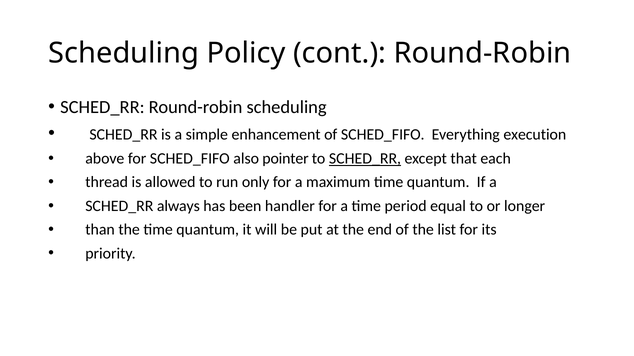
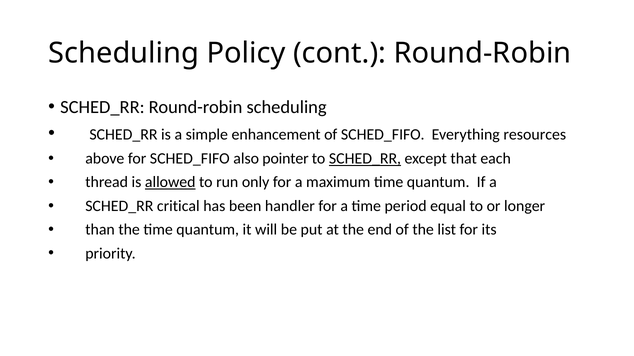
execution: execution -> resources
allowed underline: none -> present
always: always -> critical
